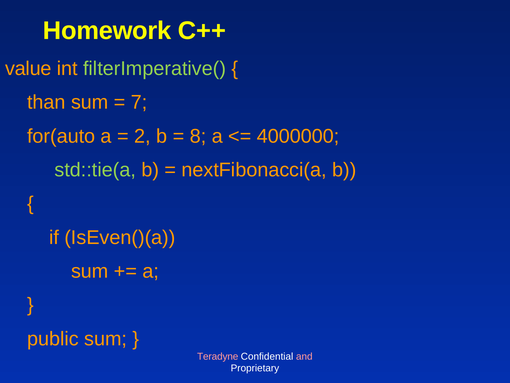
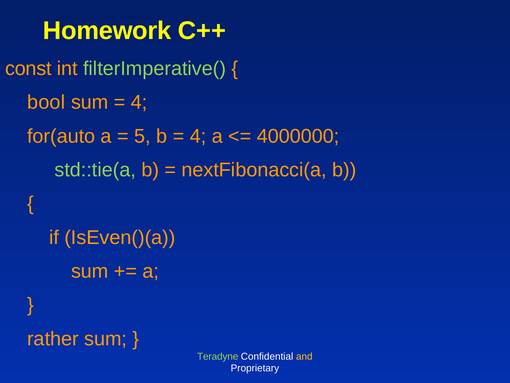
value: value -> const
than: than -> bool
7 at (139, 102): 7 -> 4
2: 2 -> 5
8 at (198, 136): 8 -> 4
public: public -> rather
Teradyne colour: pink -> light green
and colour: pink -> yellow
